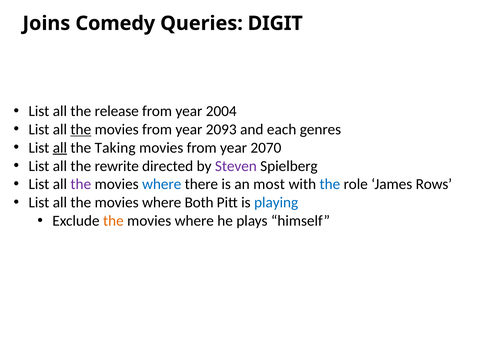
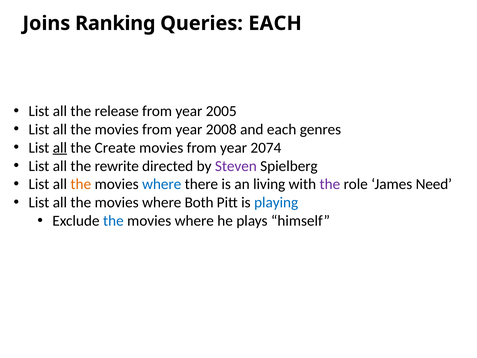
Comedy: Comedy -> Ranking
Queries DIGIT: DIGIT -> EACH
2004: 2004 -> 2005
the at (81, 129) underline: present -> none
2093: 2093 -> 2008
Taking: Taking -> Create
2070: 2070 -> 2074
the at (81, 184) colour: purple -> orange
most: most -> living
the at (330, 184) colour: blue -> purple
Rows: Rows -> Need
the at (113, 221) colour: orange -> blue
